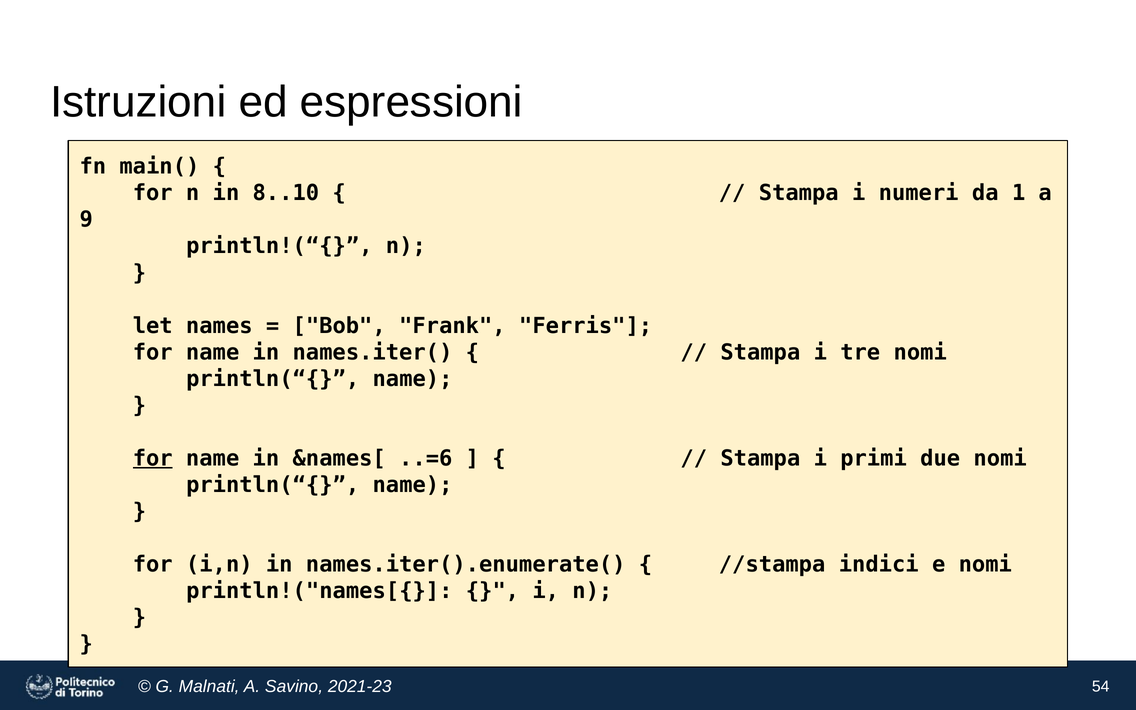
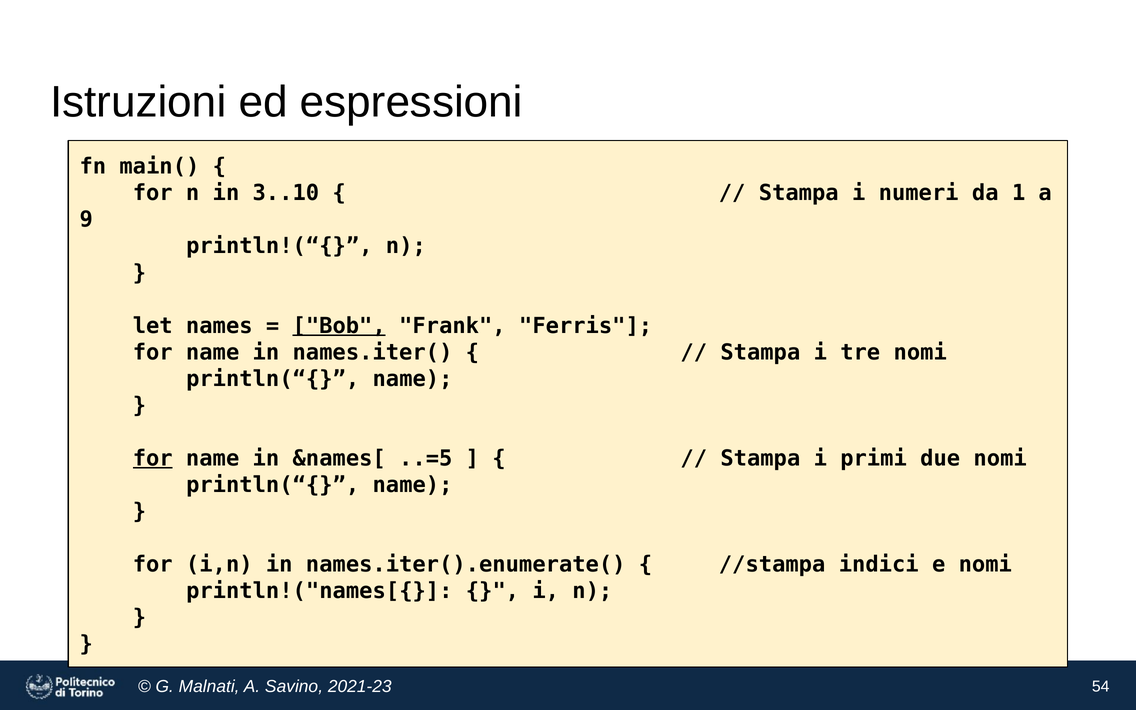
8..10: 8..10 -> 3..10
Bob underline: none -> present
..=6: ..=6 -> ..=5
